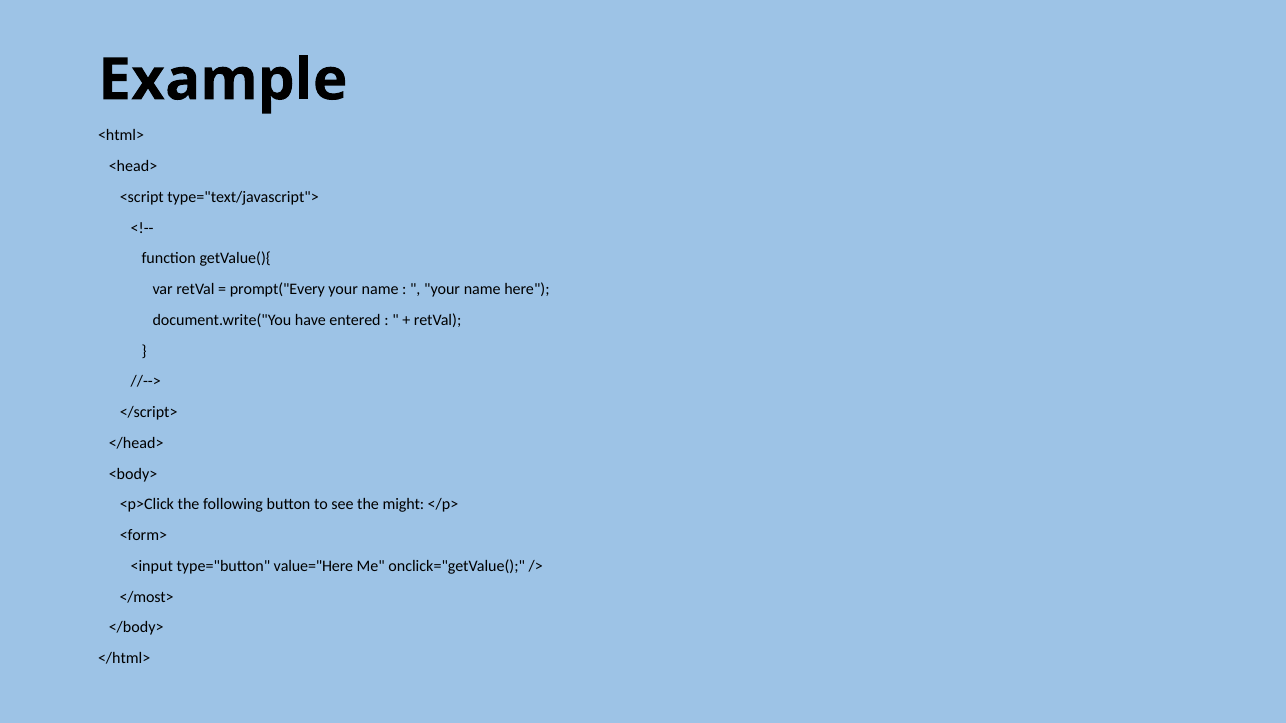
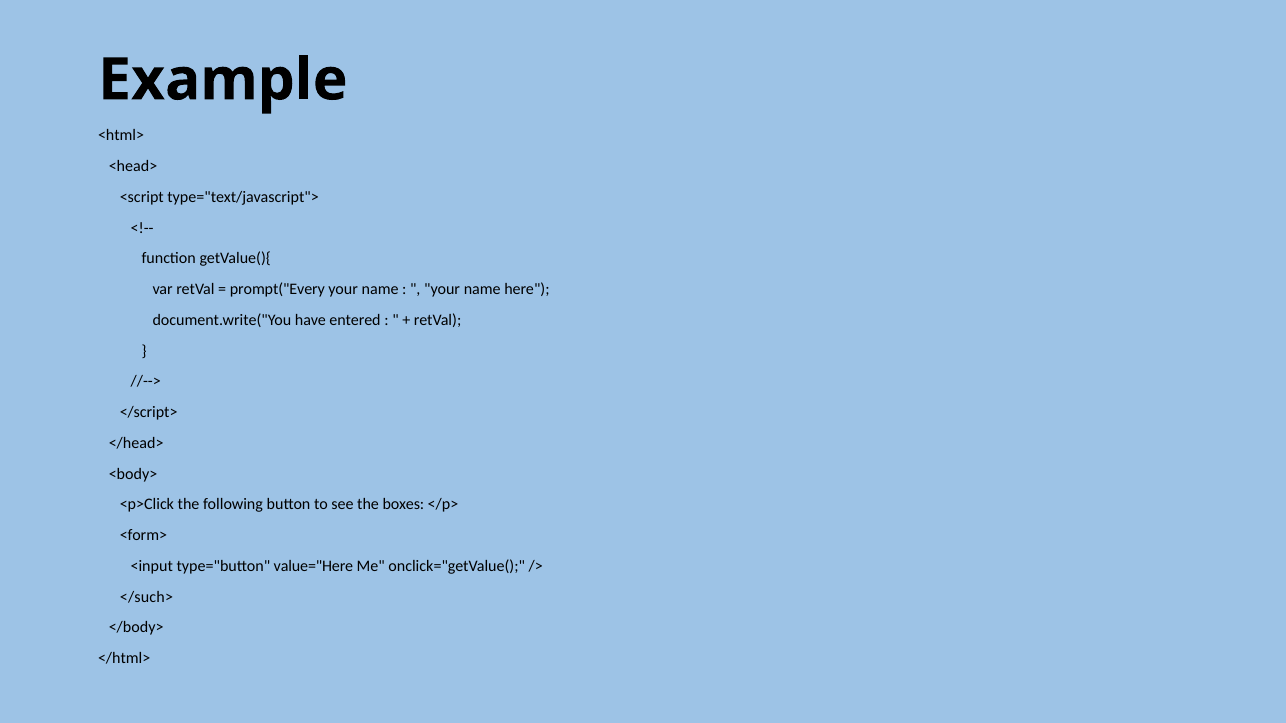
might: might -> boxes
</most>: </most> -> </such>
